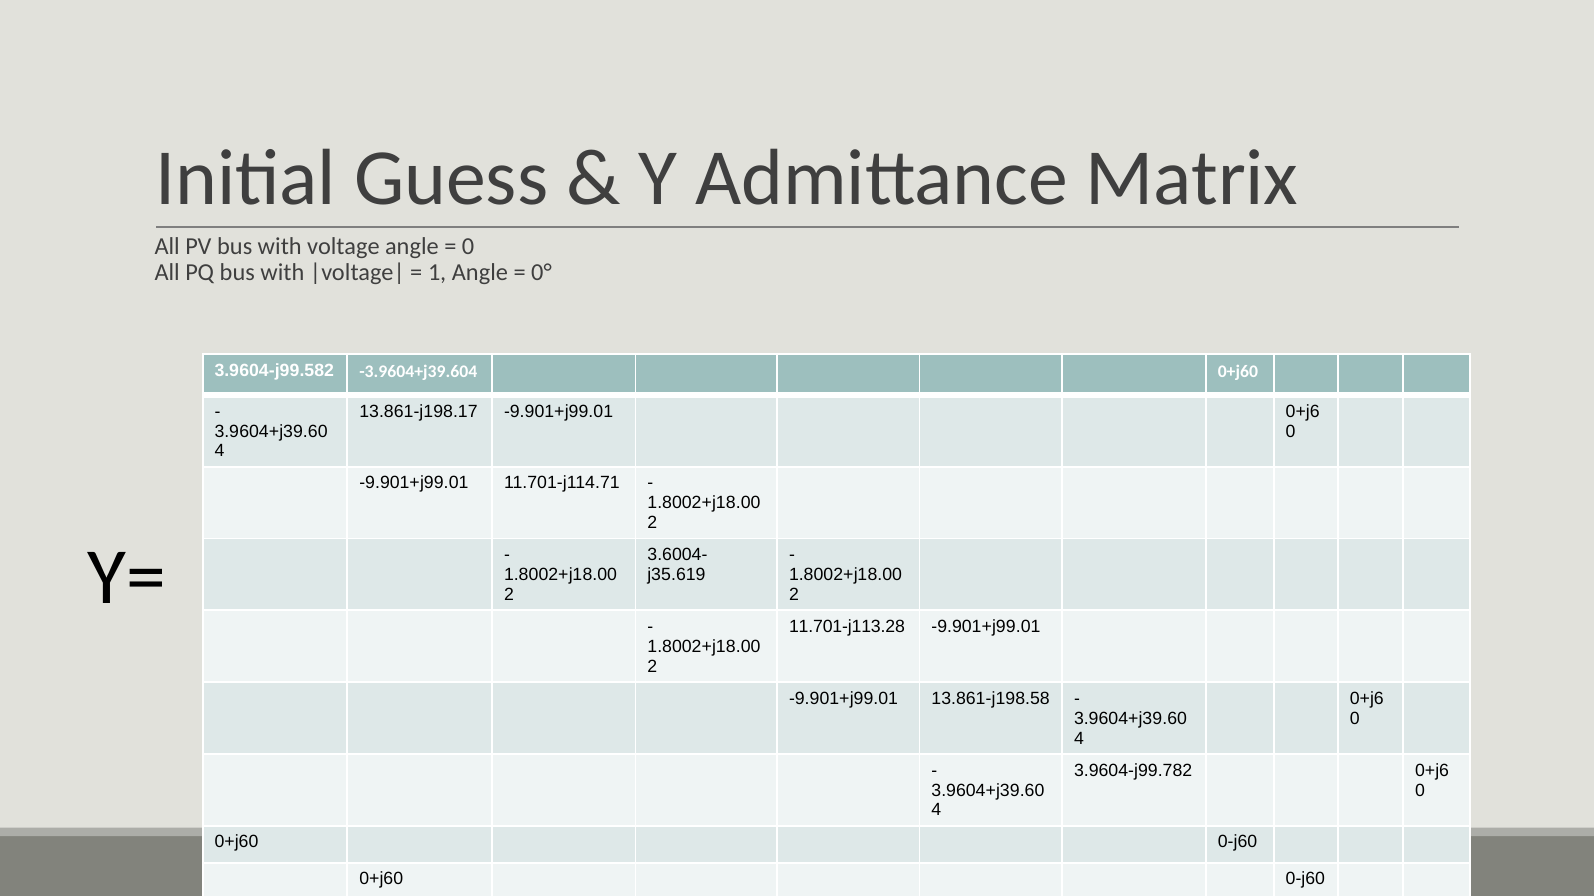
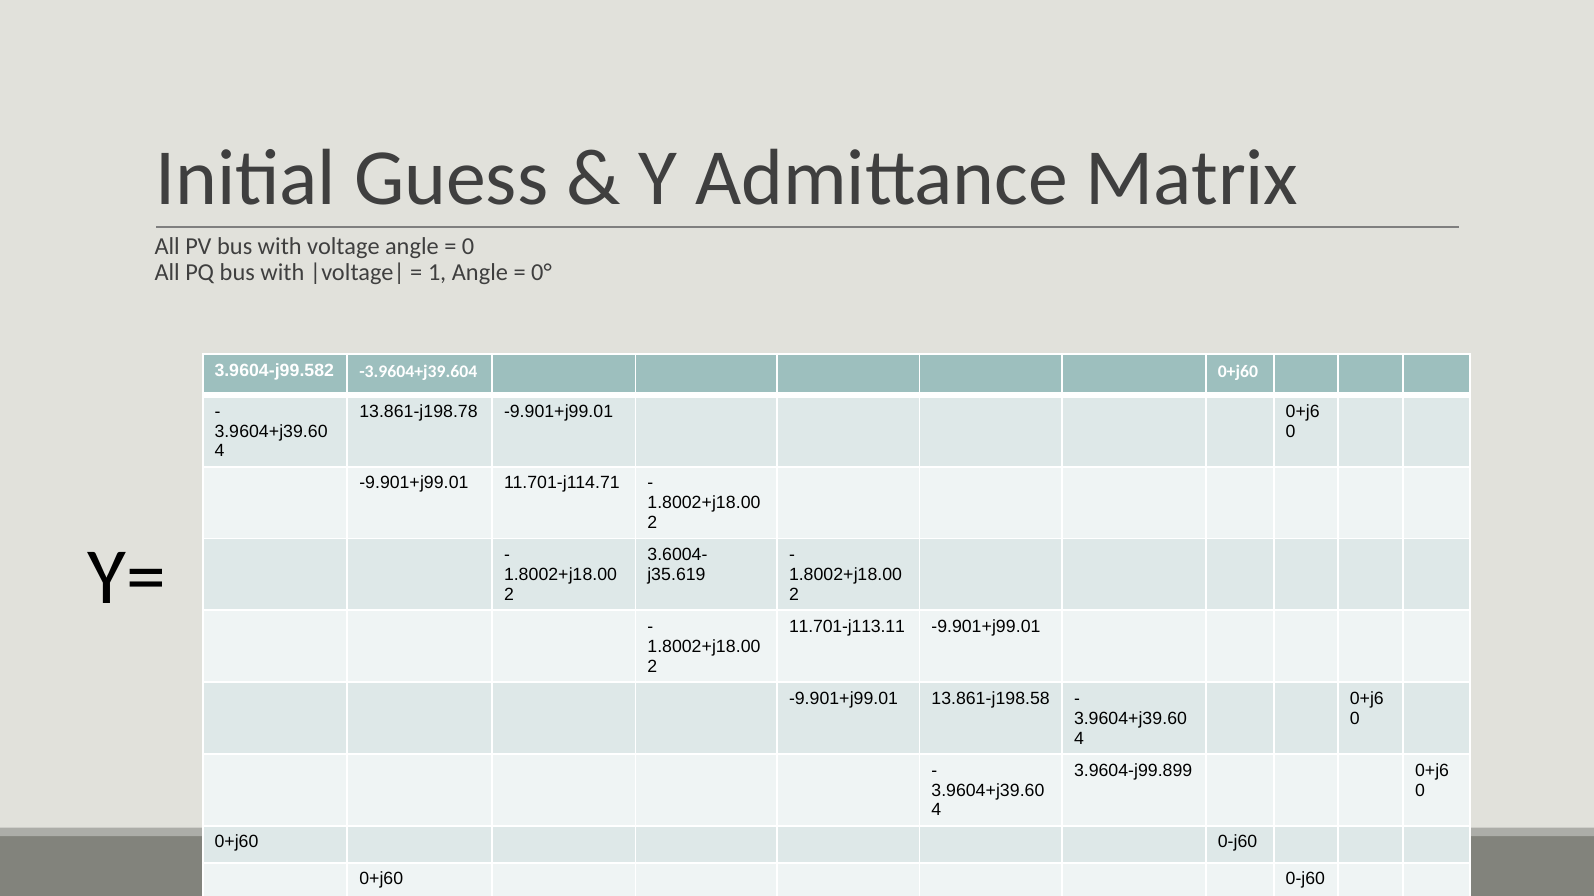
13.861-j198.17: 13.861-j198.17 -> 13.861-j198.78
11.701-j113.28: 11.701-j113.28 -> 11.701-j113.11
3.9604-j99.782: 3.9604-j99.782 -> 3.9604-j99.899
